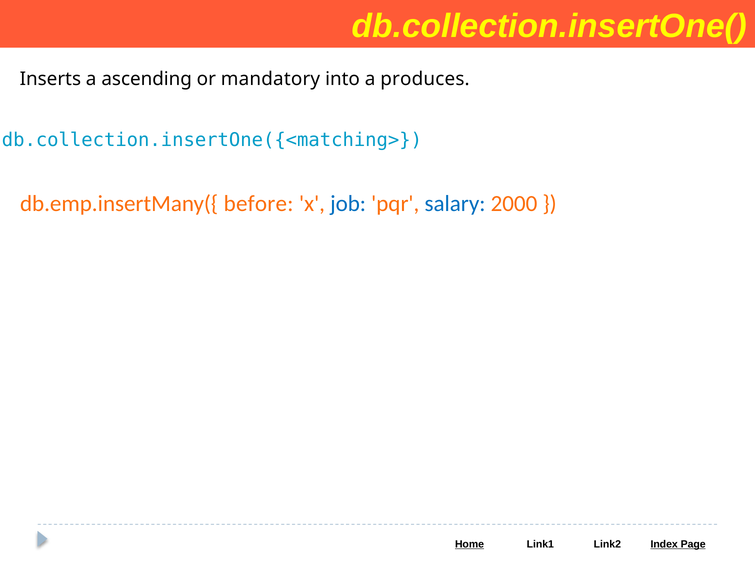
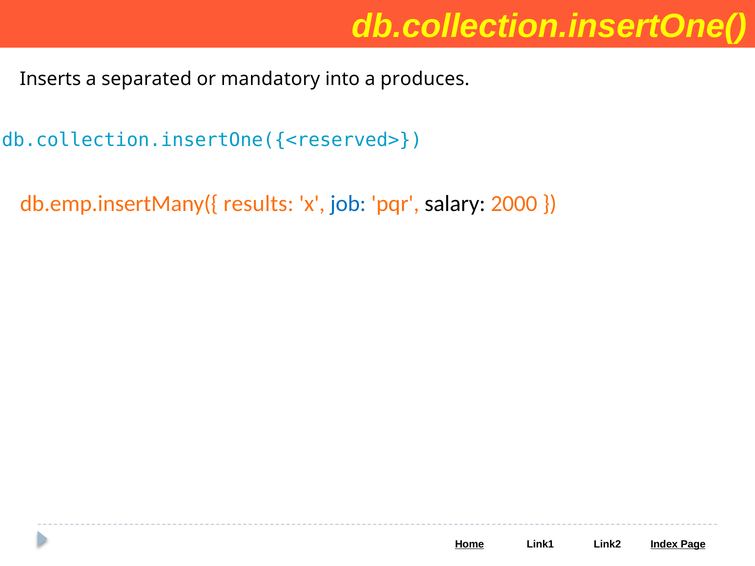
ascending: ascending -> separated
db.collection.insertOne({<matching>: db.collection.insertOne({<matching> -> db.collection.insertOne({<reserved>
before: before -> results
salary colour: blue -> black
